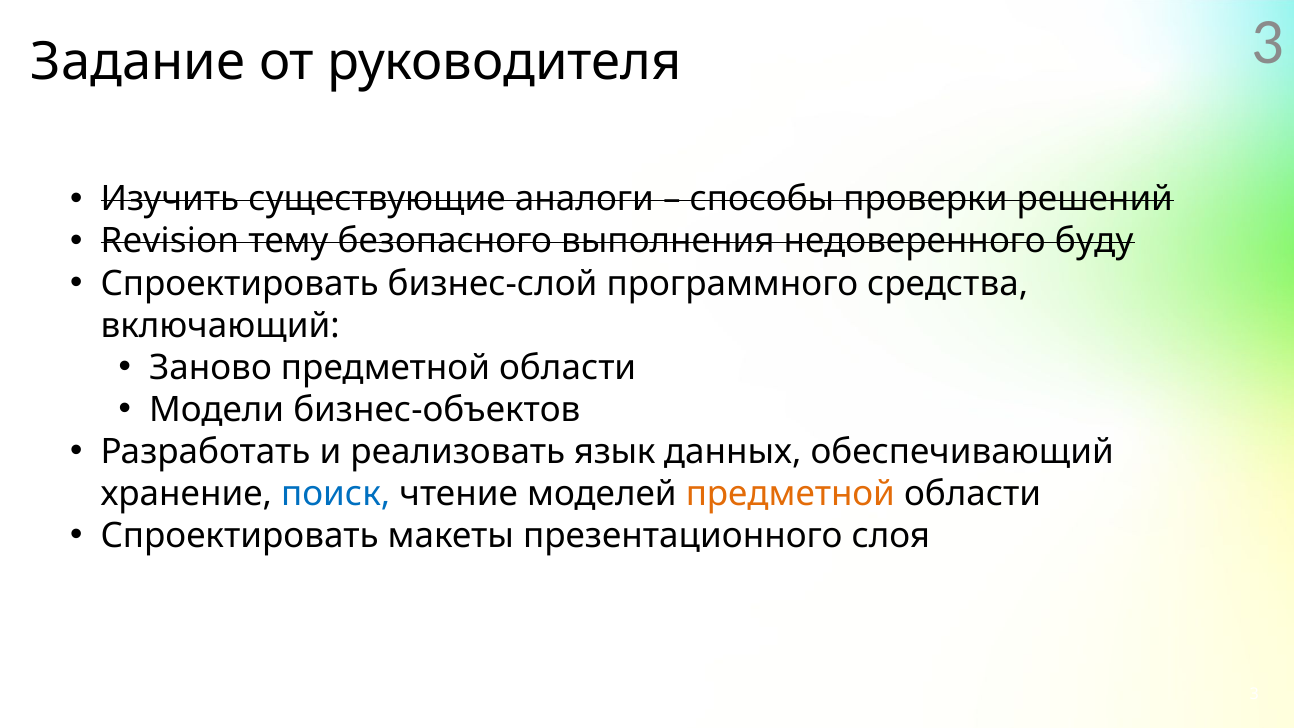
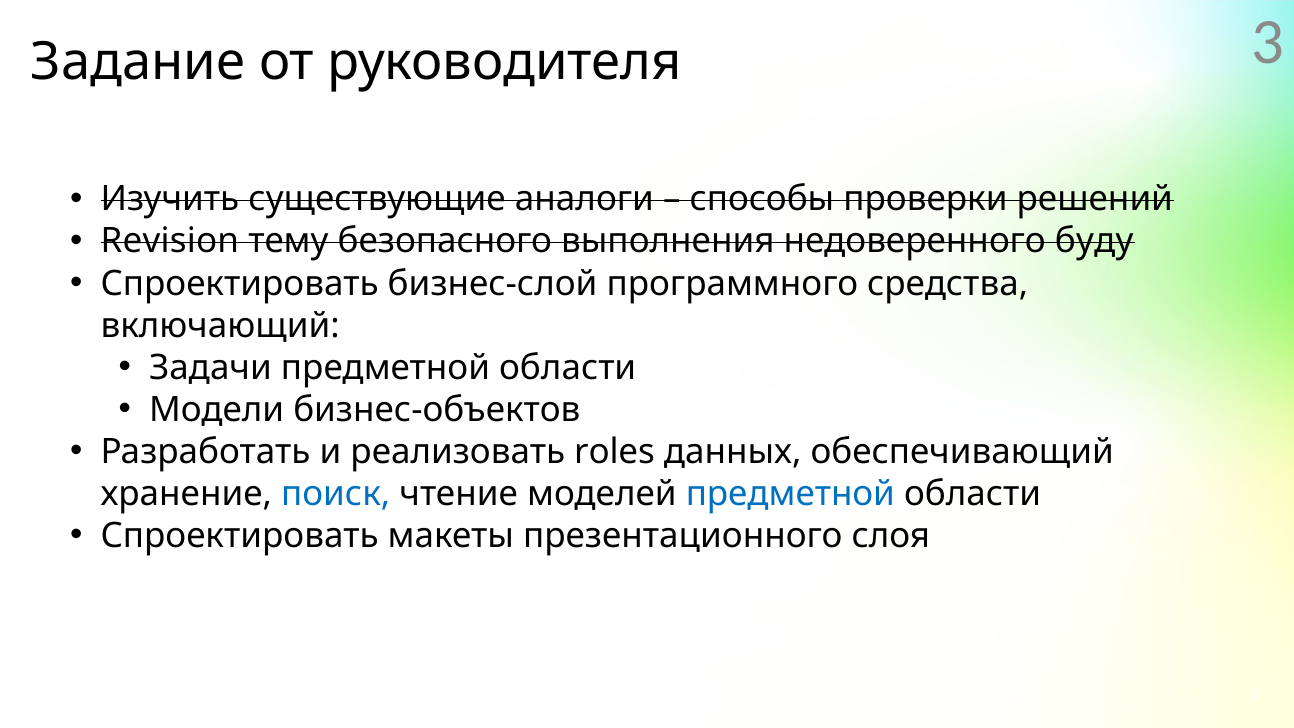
Заново: Заново -> Задачи
язык: язык -> roles
предметной at (790, 494) colour: orange -> blue
